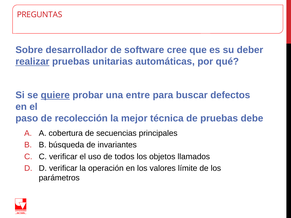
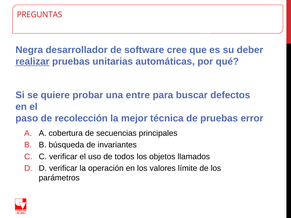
Sobre: Sobre -> Negra
quiere underline: present -> none
debe: debe -> error
